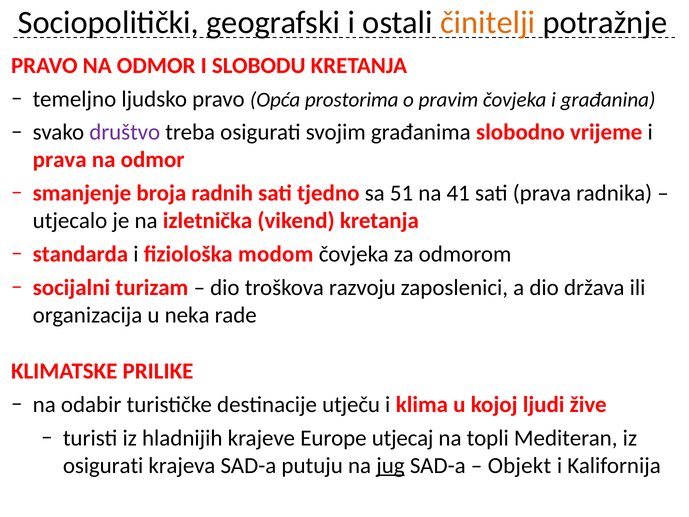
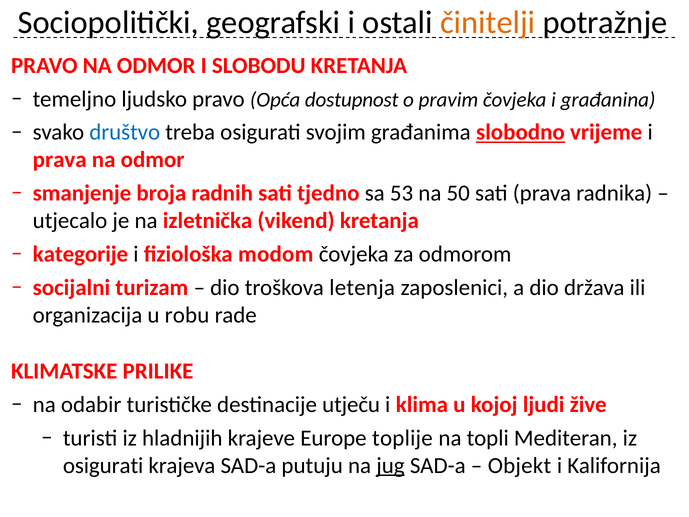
prostorima: prostorima -> dostupnost
društvo colour: purple -> blue
slobodno underline: none -> present
51: 51 -> 53
41: 41 -> 50
standarda: standarda -> kategorije
razvoju: razvoju -> letenja
neka: neka -> robu
utjecaj: utjecaj -> toplije
